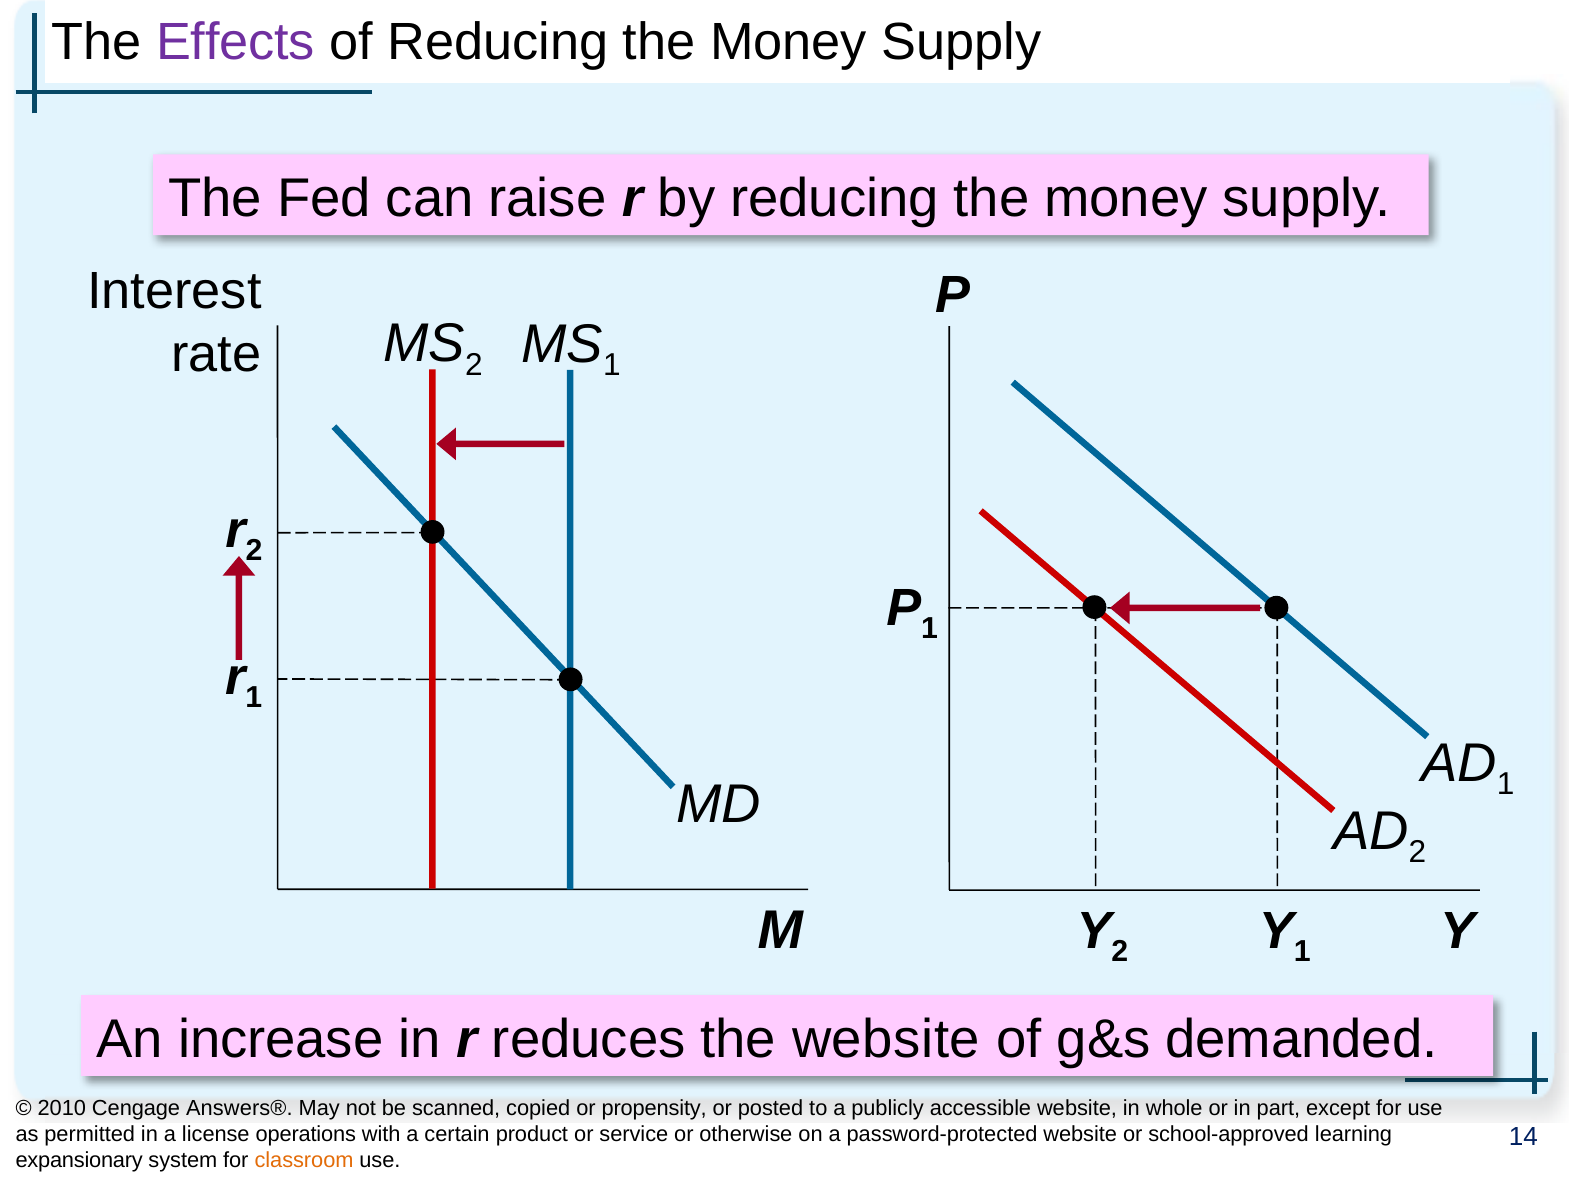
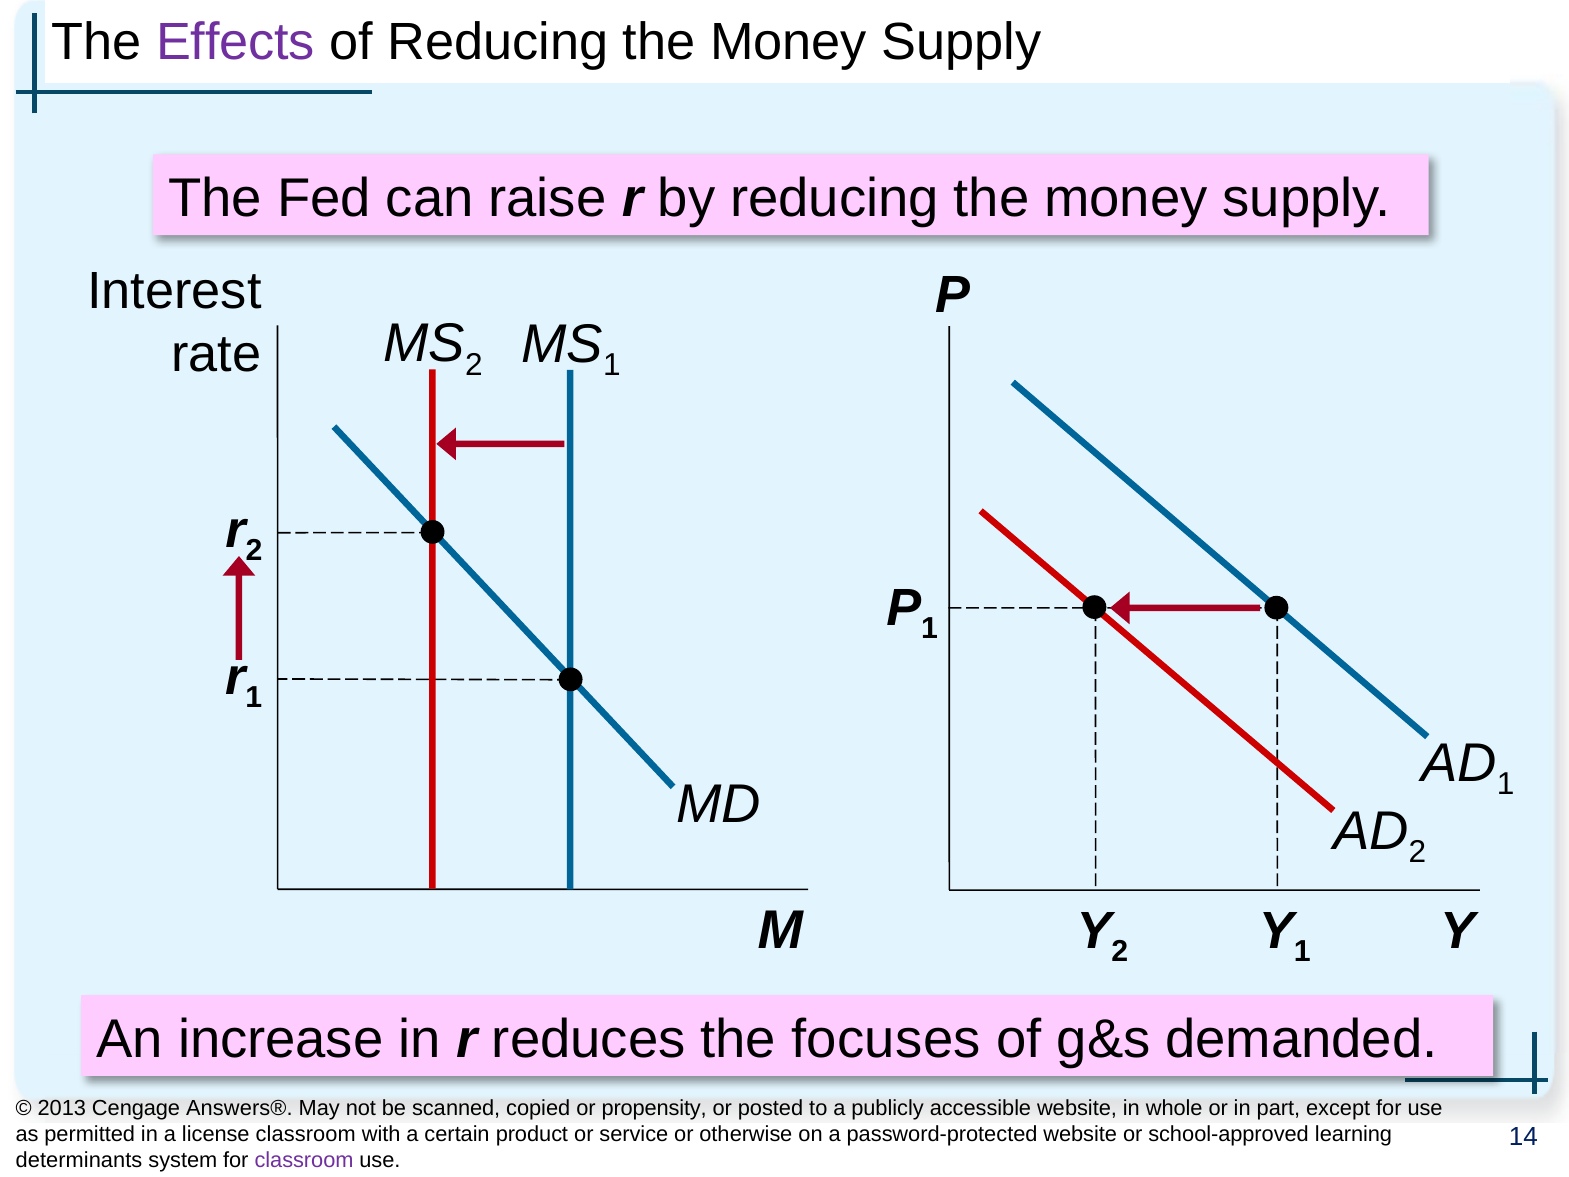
the website: website -> focuses
2010: 2010 -> 2013
license operations: operations -> classroom
expansionary: expansionary -> determinants
classroom at (304, 1160) colour: orange -> purple
